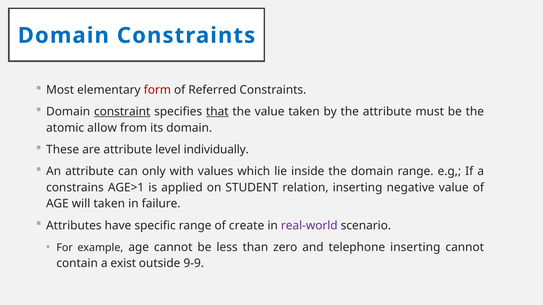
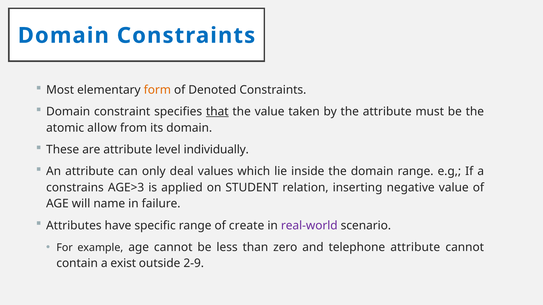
form colour: red -> orange
Referred: Referred -> Denoted
constraint underline: present -> none
with: with -> deal
AGE>1: AGE>1 -> AGE>3
will taken: taken -> name
telephone inserting: inserting -> attribute
9-9: 9-9 -> 2-9
